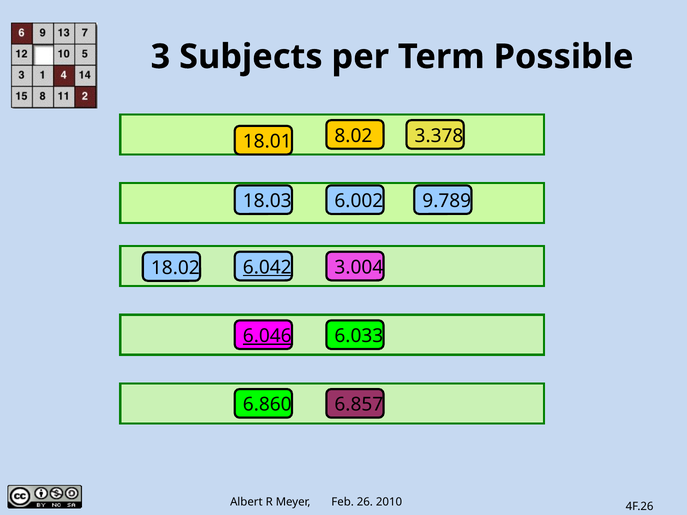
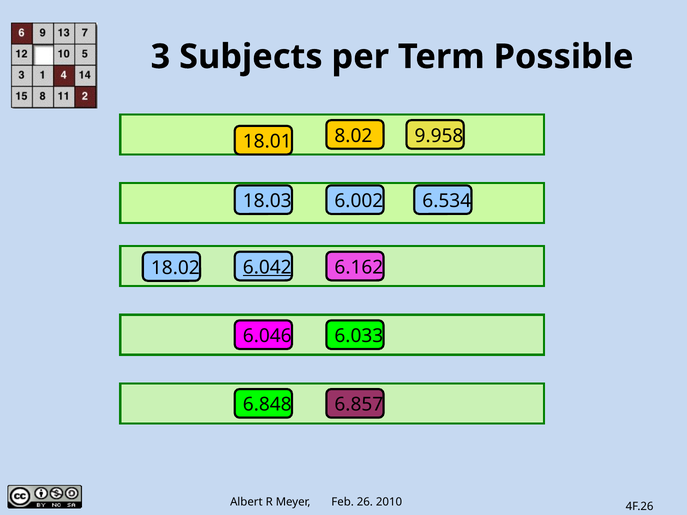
3.378: 3.378 -> 9.958
9.789: 9.789 -> 6.534
3.004: 3.004 -> 6.162
6.046 underline: present -> none
6.860: 6.860 -> 6.848
